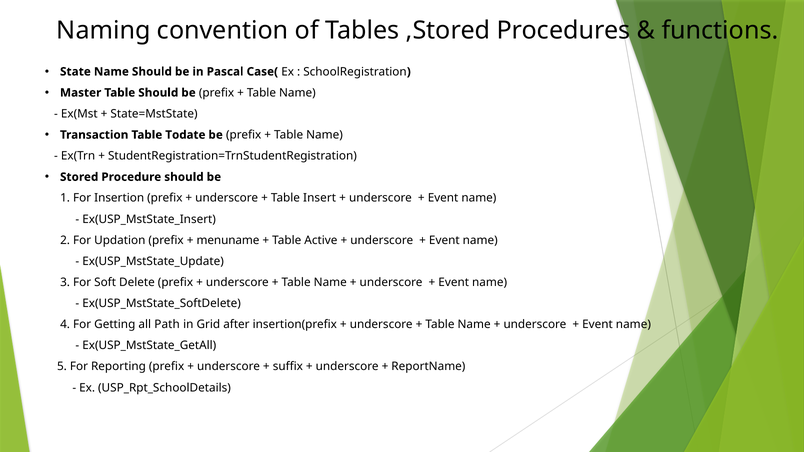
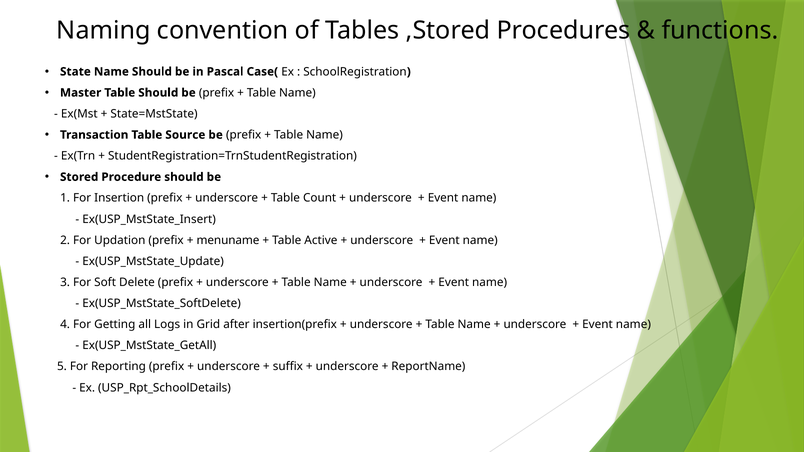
Todate: Todate -> Source
Insert: Insert -> Count
Path: Path -> Logs
